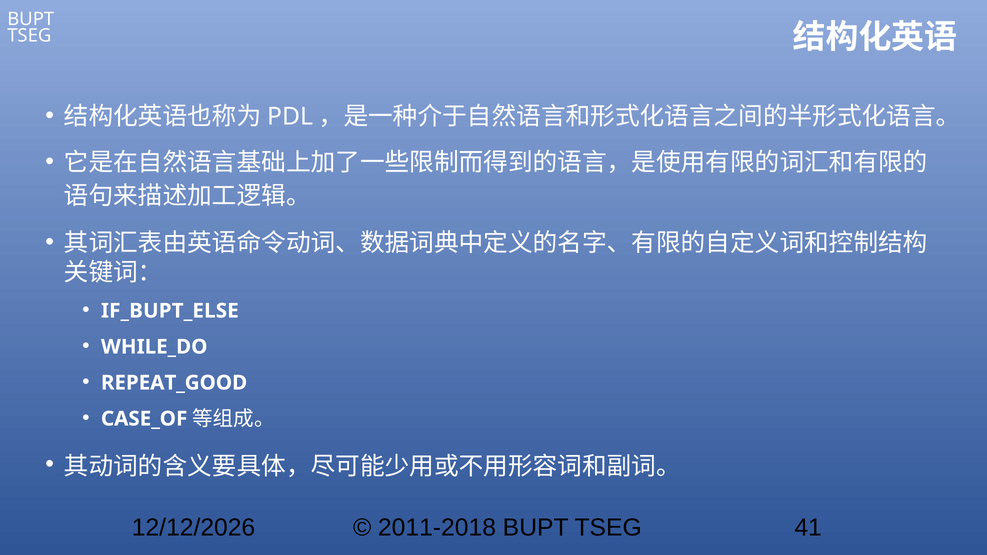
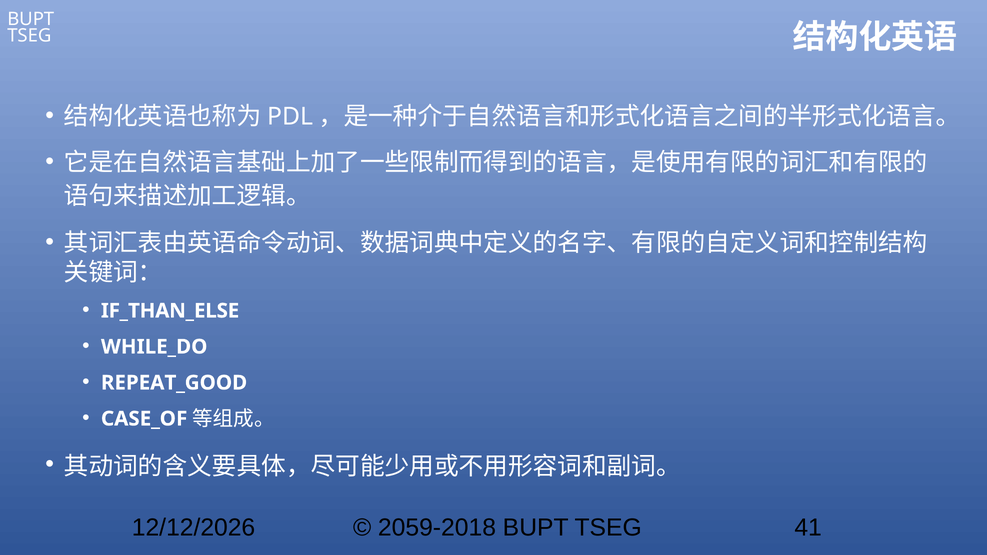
IF_BUPT_ELSE: IF_BUPT_ELSE -> IF_THAN_ELSE
2011-2018: 2011-2018 -> 2059-2018
